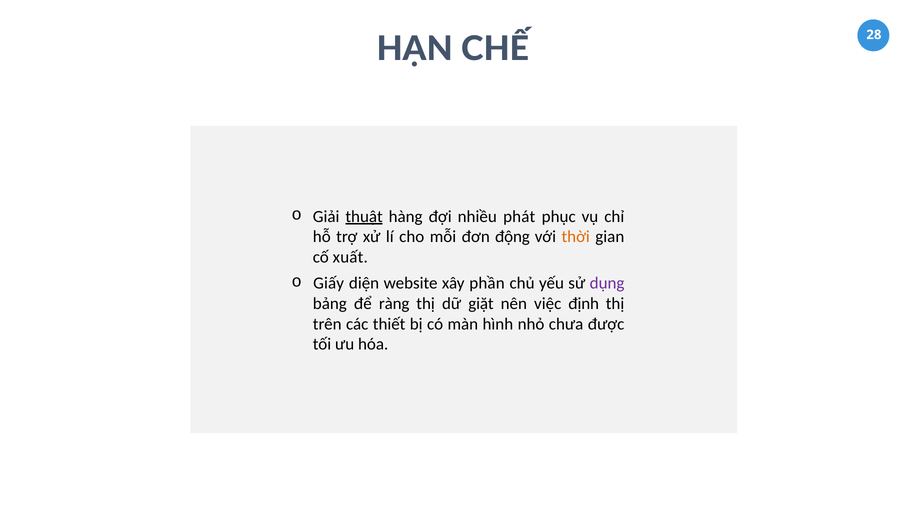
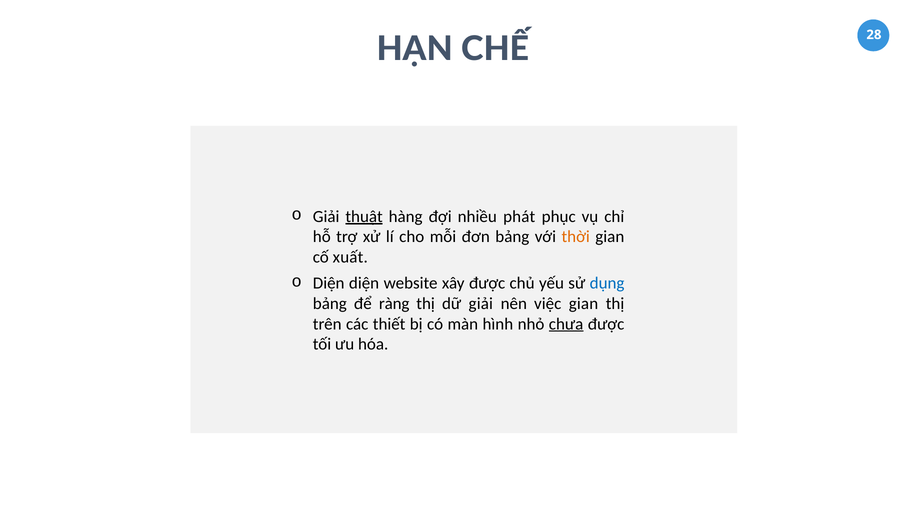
đơn động: động -> bảng
Giấy at (329, 284): Giấy -> Diện
xây phần: phần -> được
dụng colour: purple -> blue
dữ giặt: giặt -> giải
việc định: định -> gian
chưa underline: none -> present
